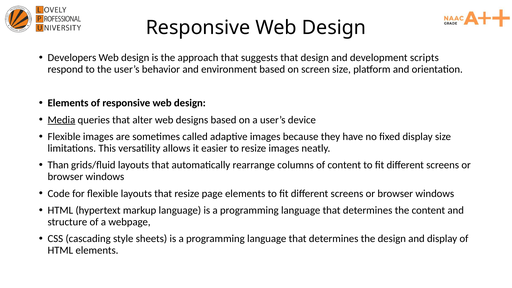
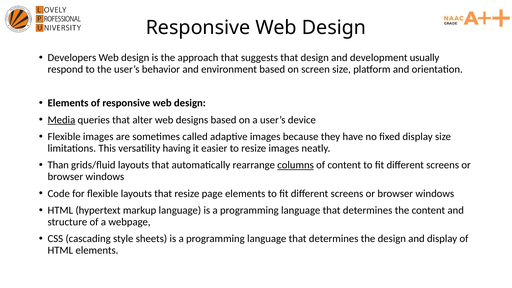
scripts: scripts -> usually
allows: allows -> having
columns underline: none -> present
